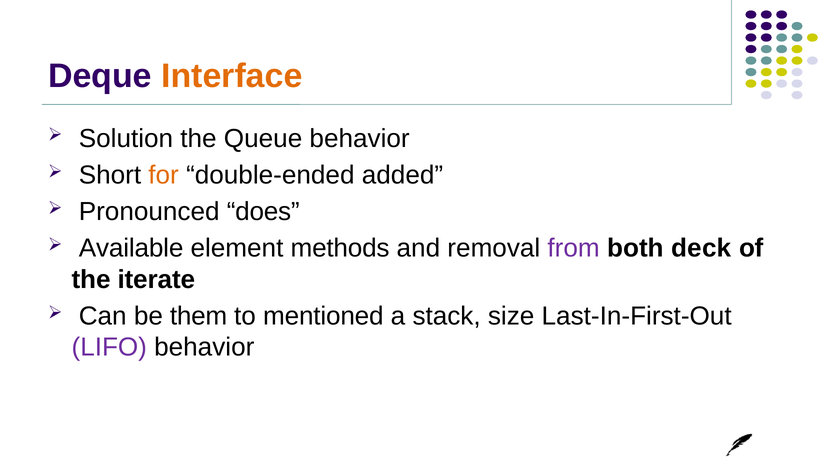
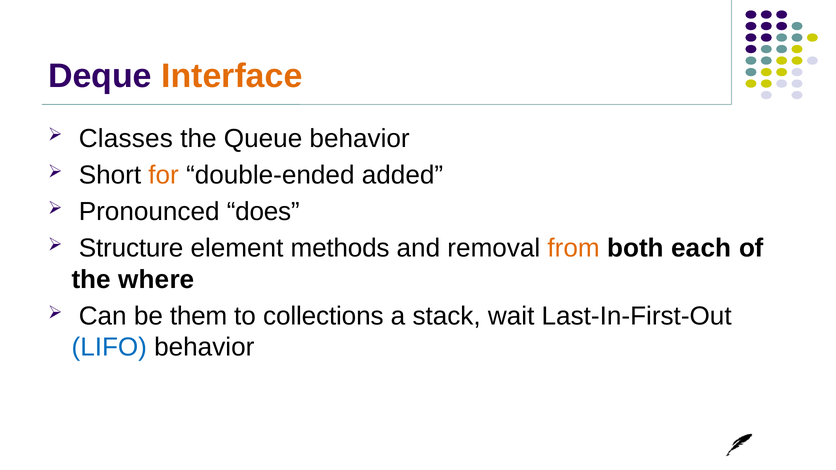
Solution: Solution -> Classes
Available: Available -> Structure
from colour: purple -> orange
deck: deck -> each
iterate: iterate -> where
mentioned: mentioned -> collections
size: size -> wait
LIFO colour: purple -> blue
